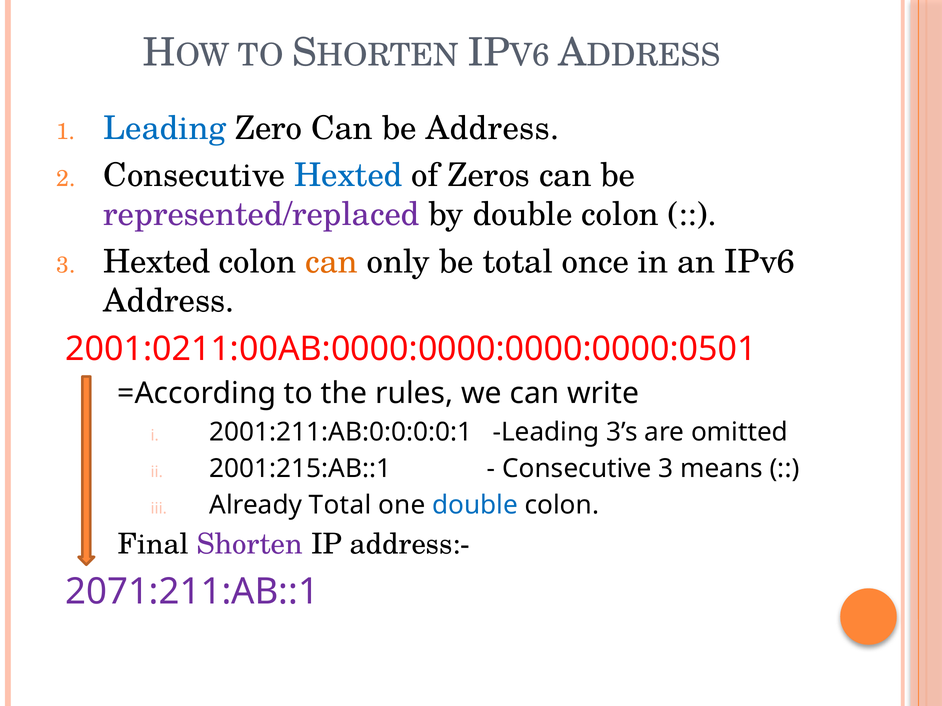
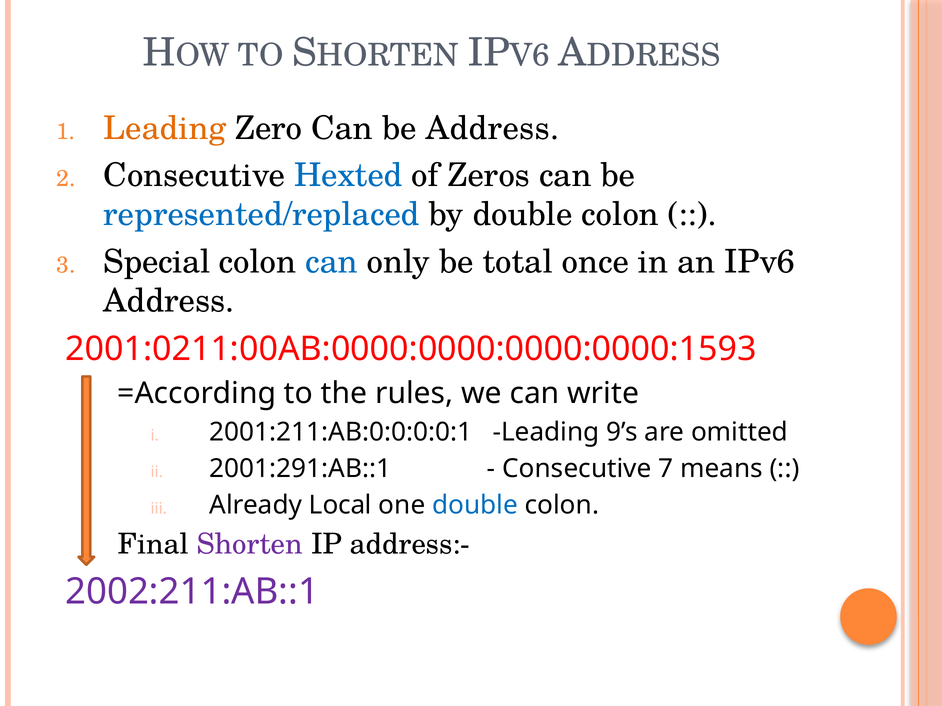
Leading at (165, 129) colour: blue -> orange
represented/replaced colour: purple -> blue
Hexted at (157, 262): Hexted -> Special
can at (332, 262) colour: orange -> blue
2001:0211:00AB:0000:0000:0000:0000:0501: 2001:0211:00AB:0000:0000:0000:0000:0501 -> 2001:0211:00AB:0000:0000:0000:0000:1593
3’s: 3’s -> 9’s
2001:215:AB::1: 2001:215:AB::1 -> 2001:291:AB::1
Consecutive 3: 3 -> 7
Already Total: Total -> Local
2071:211:AB::1: 2071:211:AB::1 -> 2002:211:AB::1
